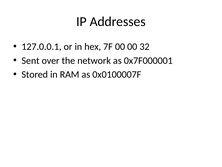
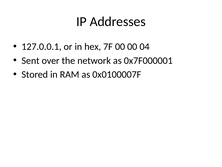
32: 32 -> 04
